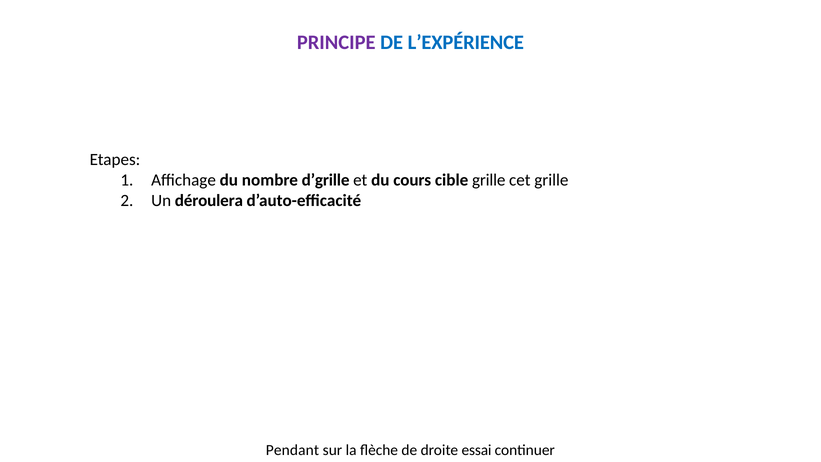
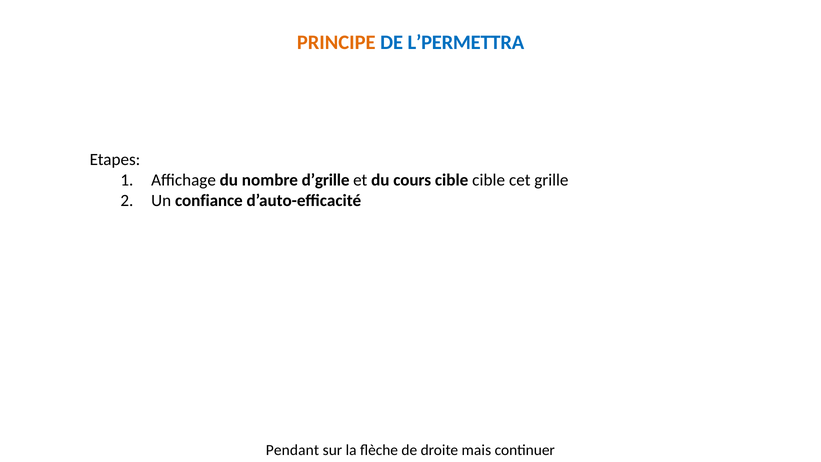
PRINCIPE colour: purple -> orange
L’EXPÉRIENCE: L’EXPÉRIENCE -> L’PERMETTRA
cible grille: grille -> cible
déroulera: déroulera -> confiance
essai: essai -> mais
